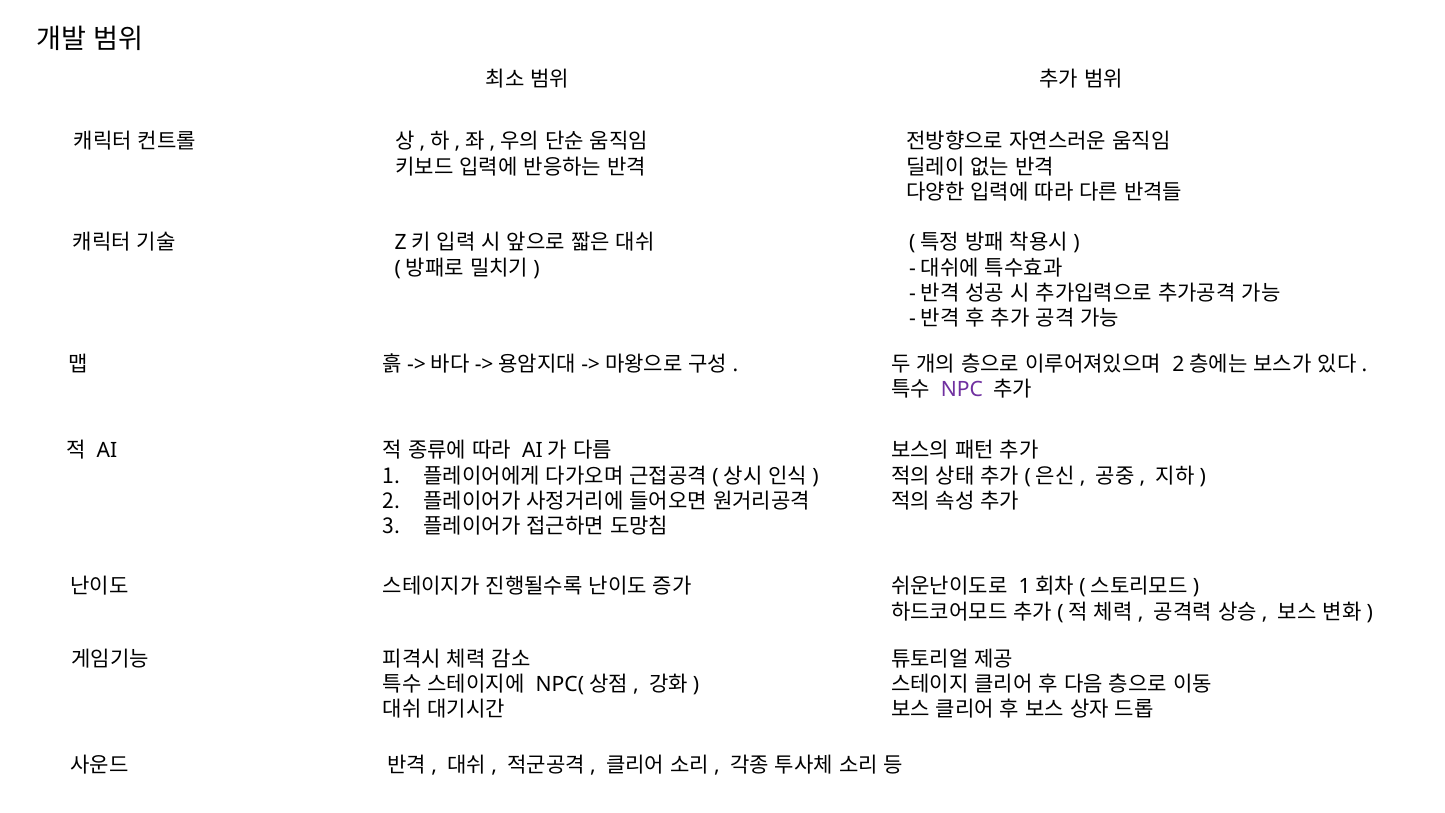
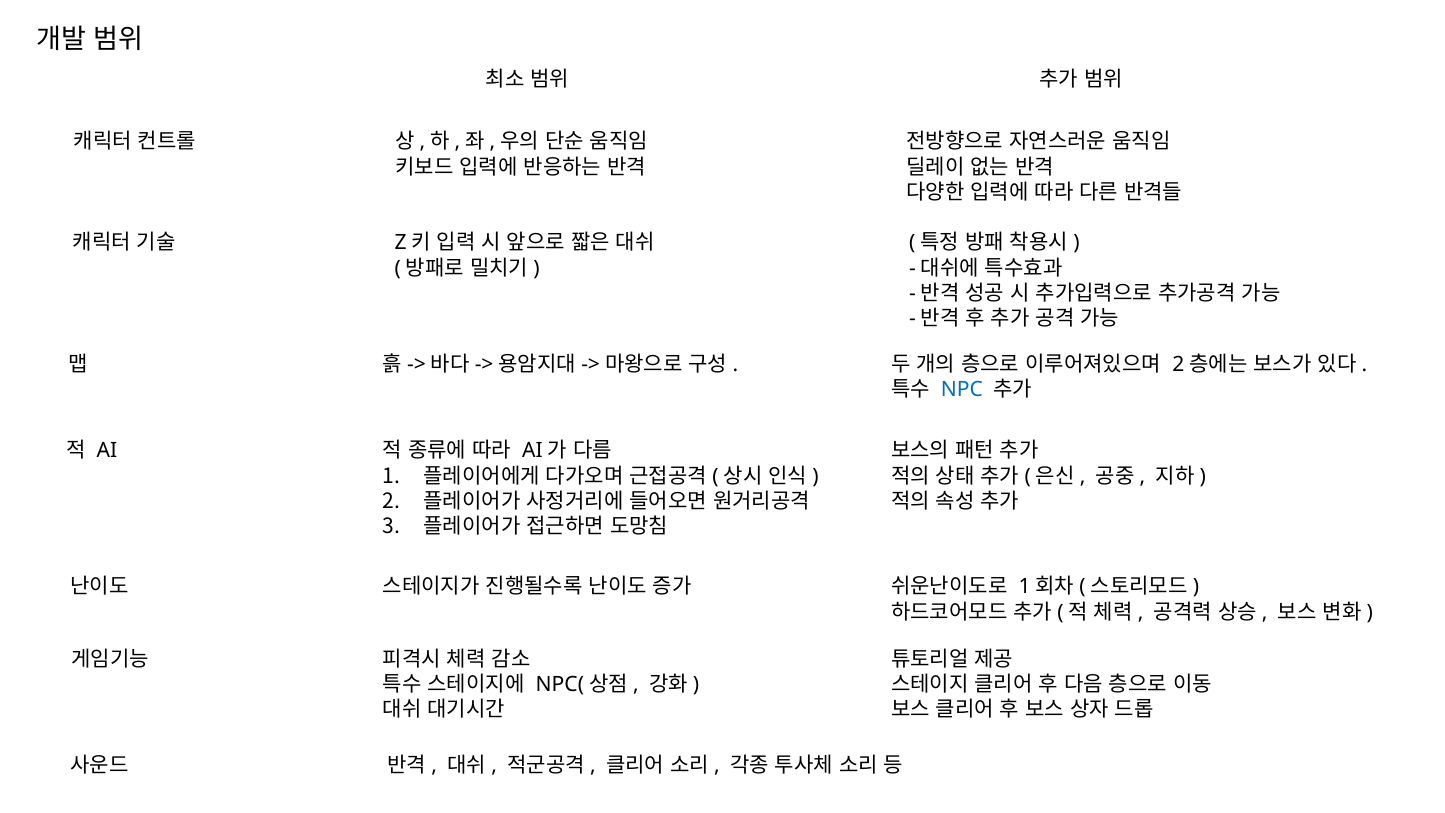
NPC colour: purple -> blue
